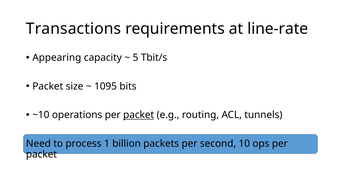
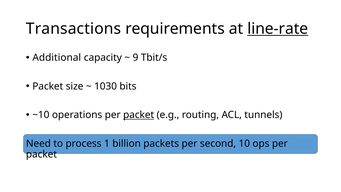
line-rate underline: none -> present
Appearing: Appearing -> Additional
5: 5 -> 9
1095: 1095 -> 1030
